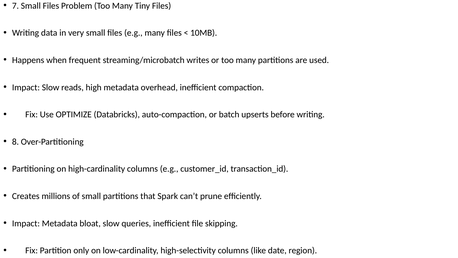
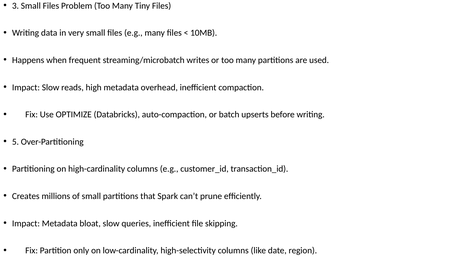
7: 7 -> 3
8: 8 -> 5
